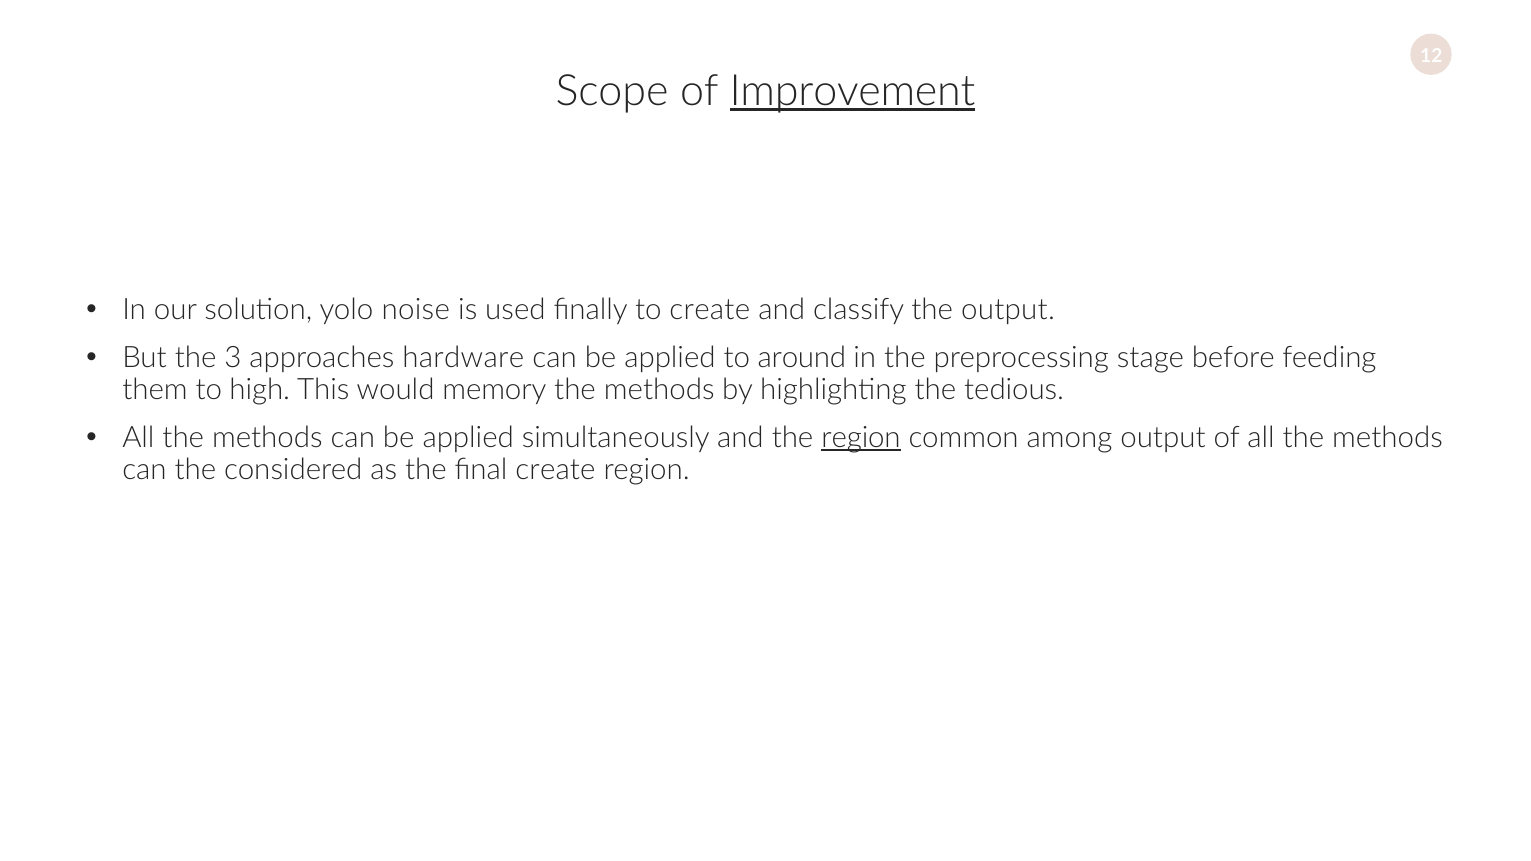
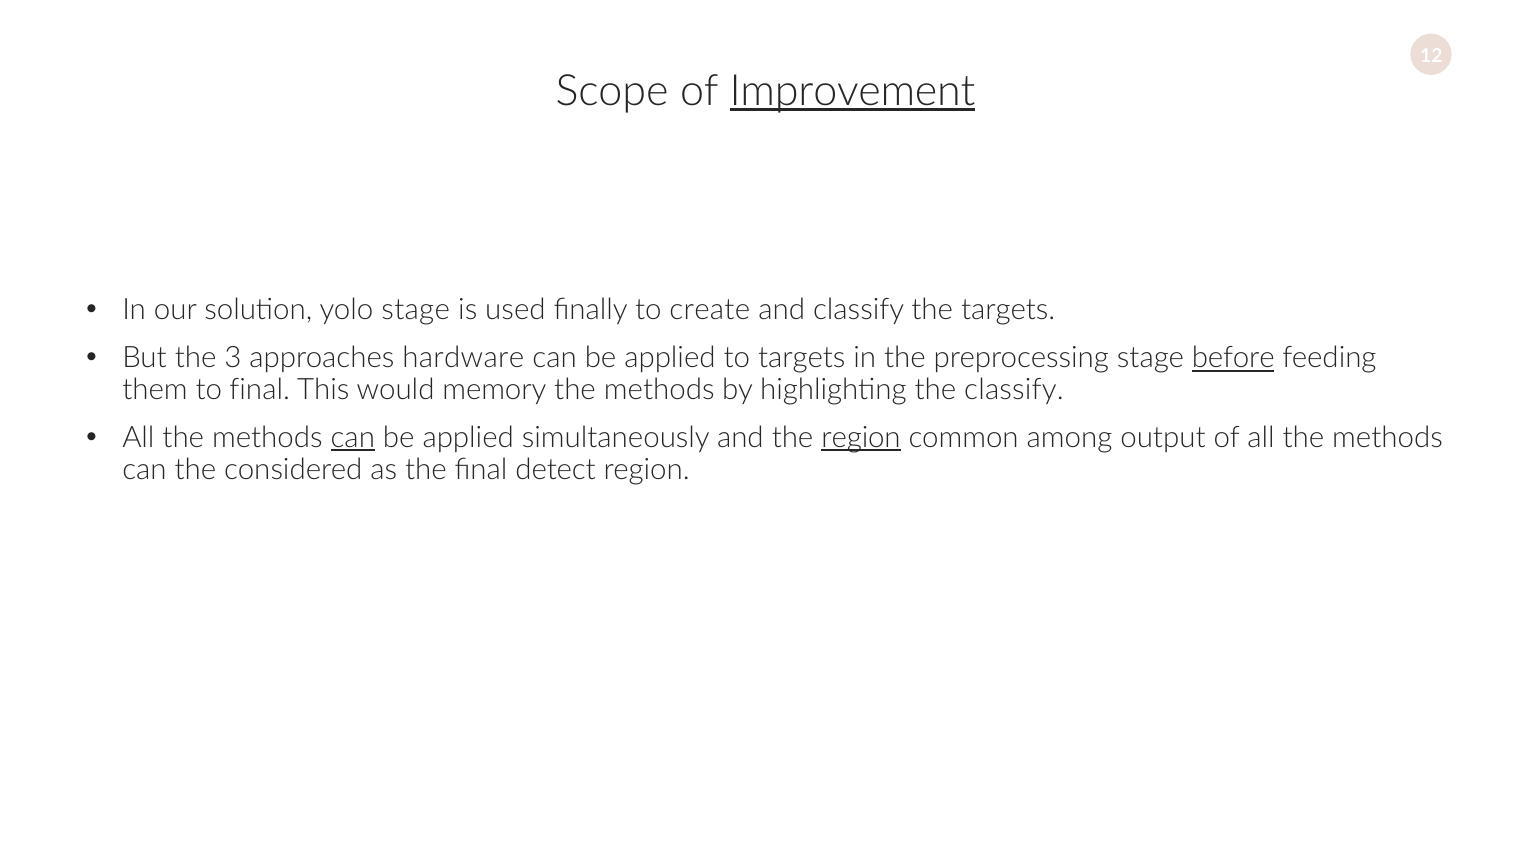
yolo noise: noise -> stage
the output: output -> targets
to around: around -> targets
before underline: none -> present
to high: high -> final
the tedious: tedious -> classify
can at (353, 438) underline: none -> present
final create: create -> detect
